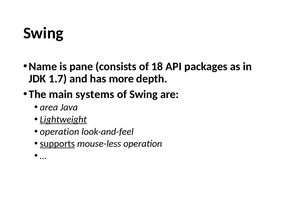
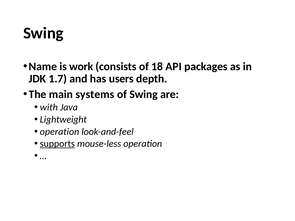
pane: pane -> work
more: more -> users
area: area -> with
Lightweight underline: present -> none
